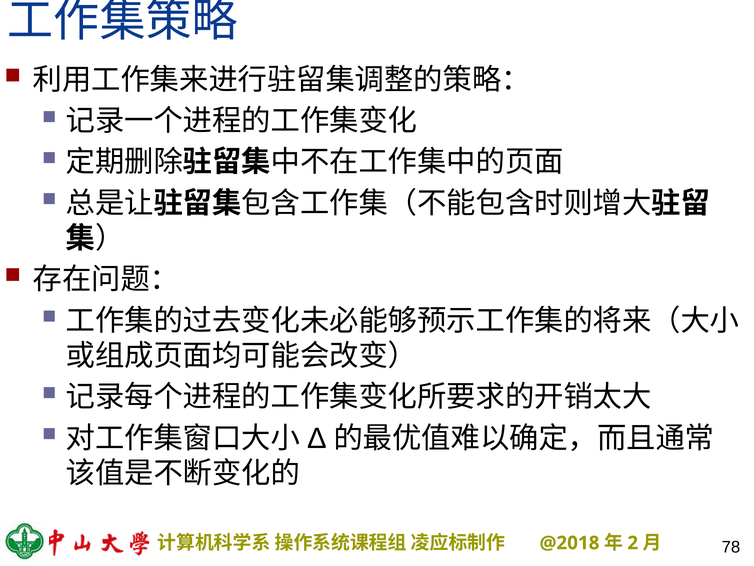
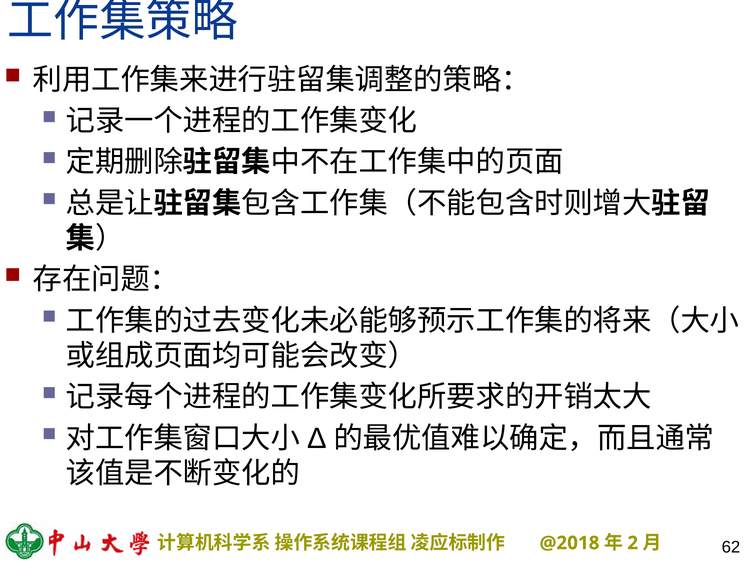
78: 78 -> 62
